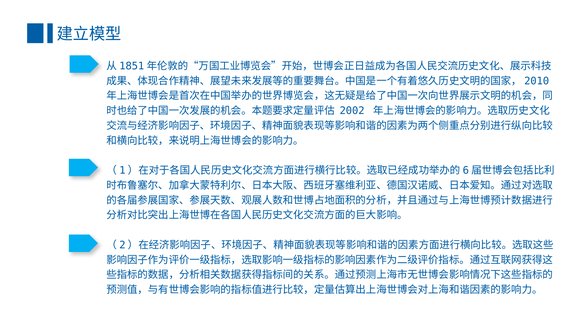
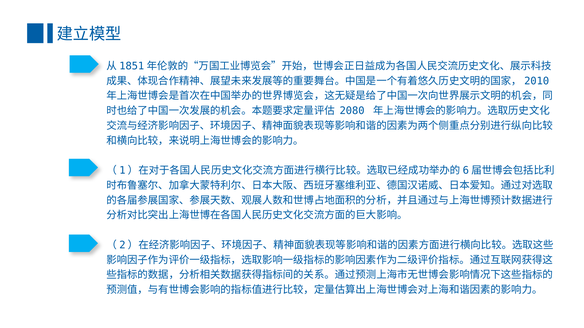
2002: 2002 -> 2080
